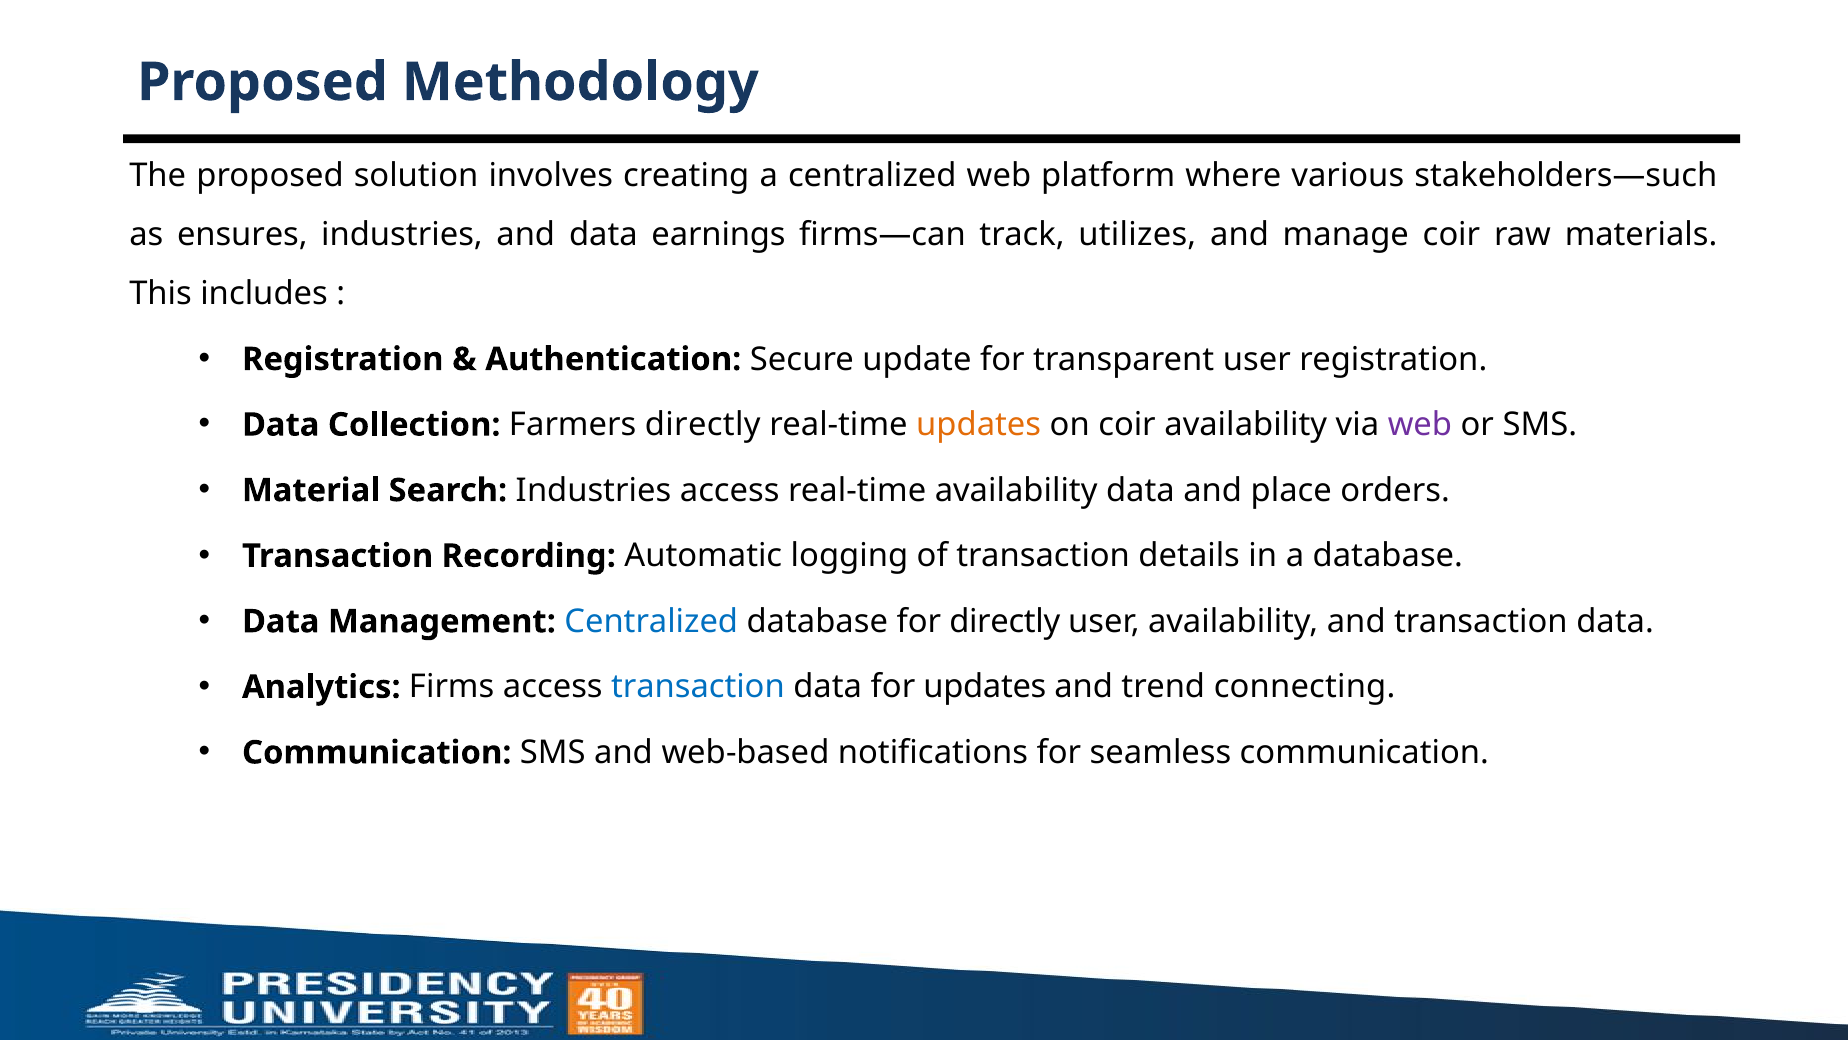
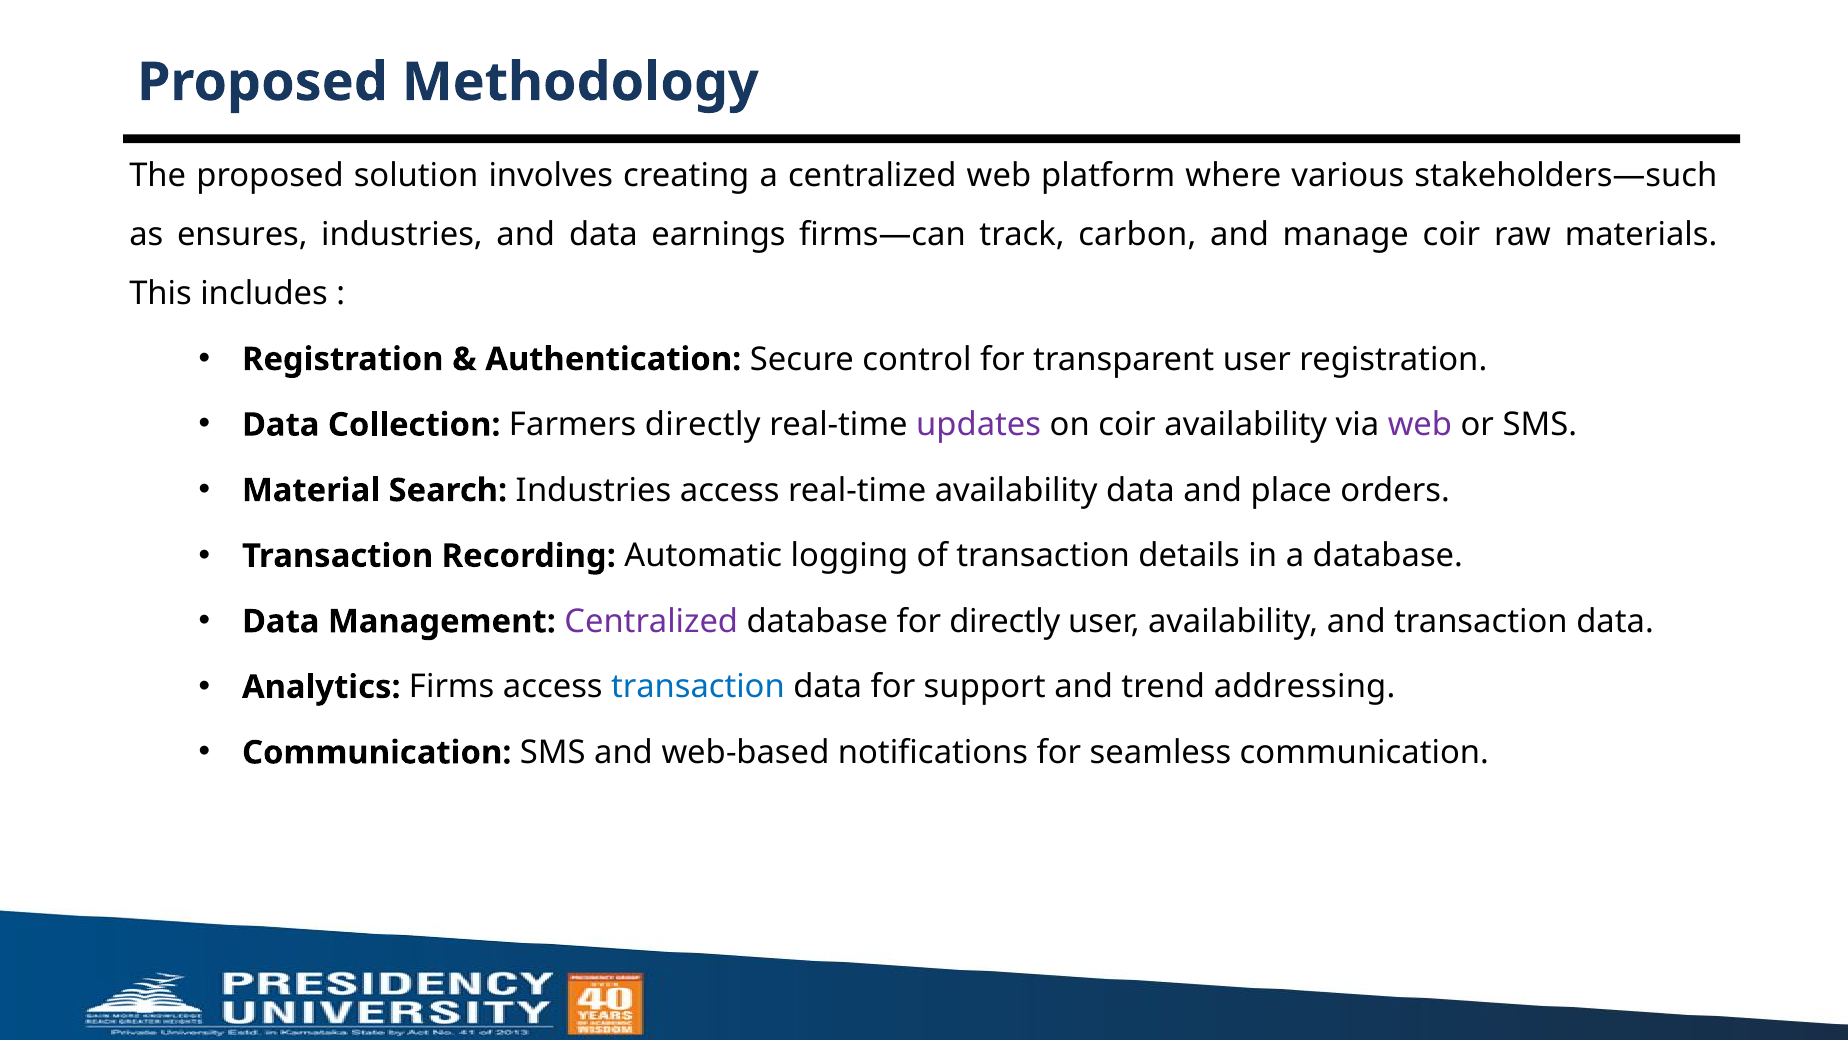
utilizes: utilizes -> carbon
update: update -> control
updates at (979, 425) colour: orange -> purple
Centralized at (651, 621) colour: blue -> purple
for updates: updates -> support
connecting: connecting -> addressing
